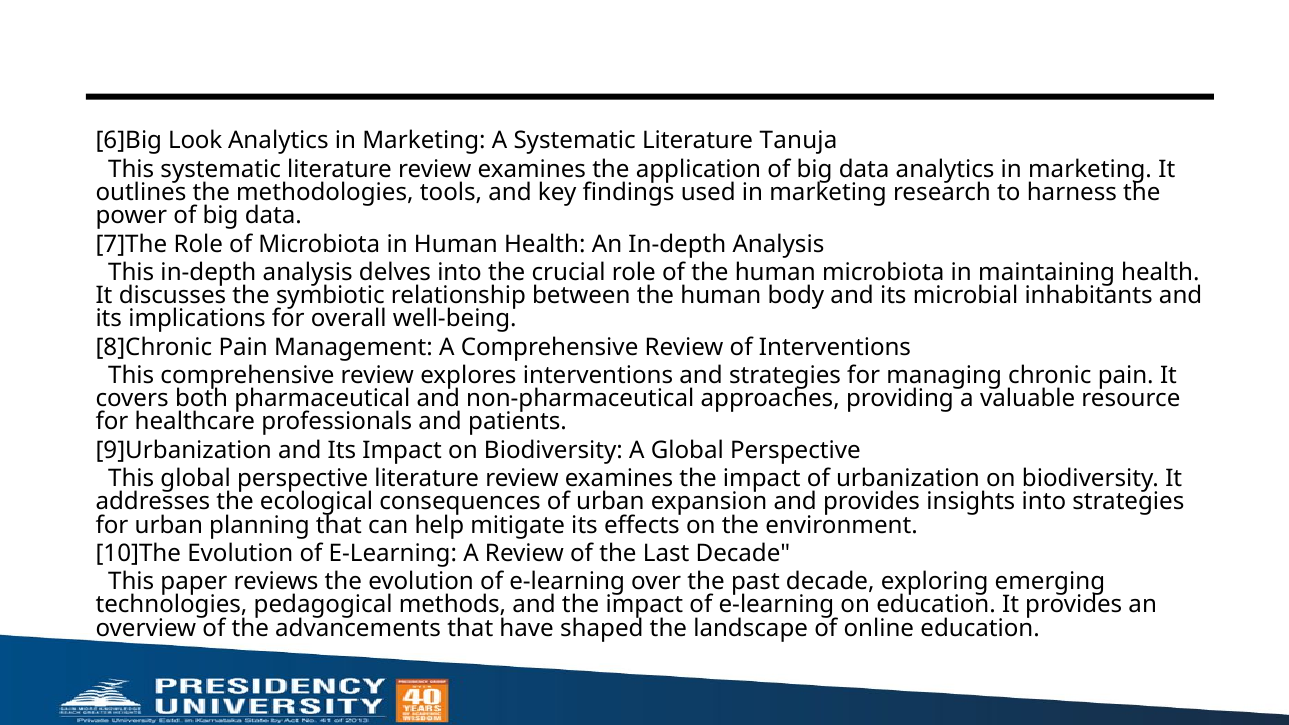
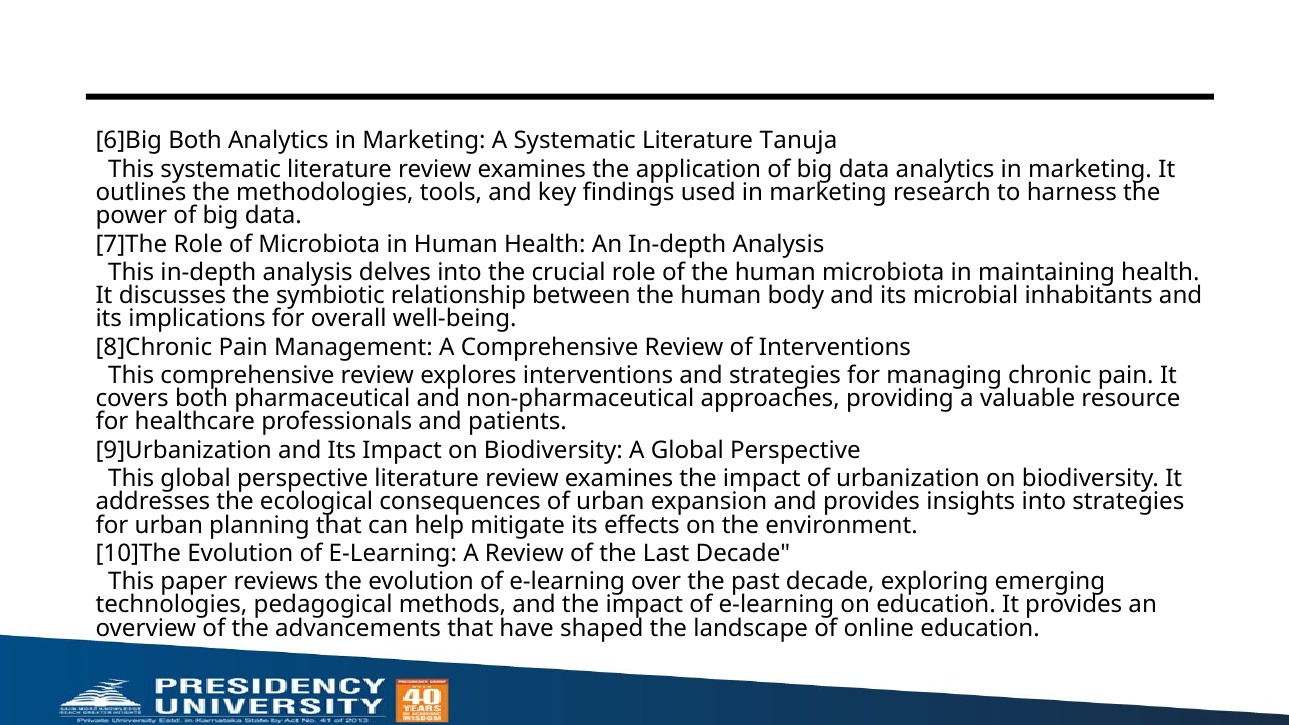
6]Big Look: Look -> Both
